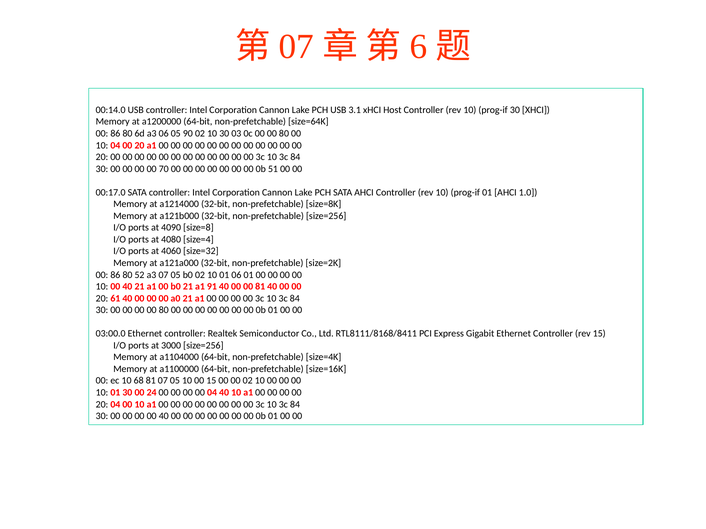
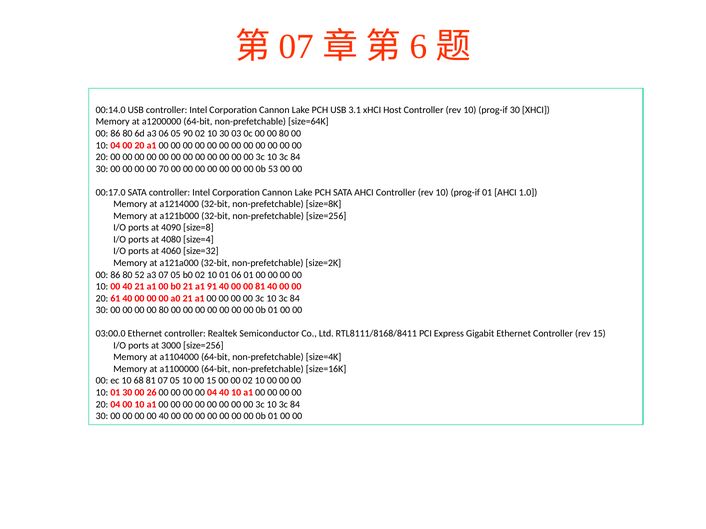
51: 51 -> 53
24: 24 -> 26
